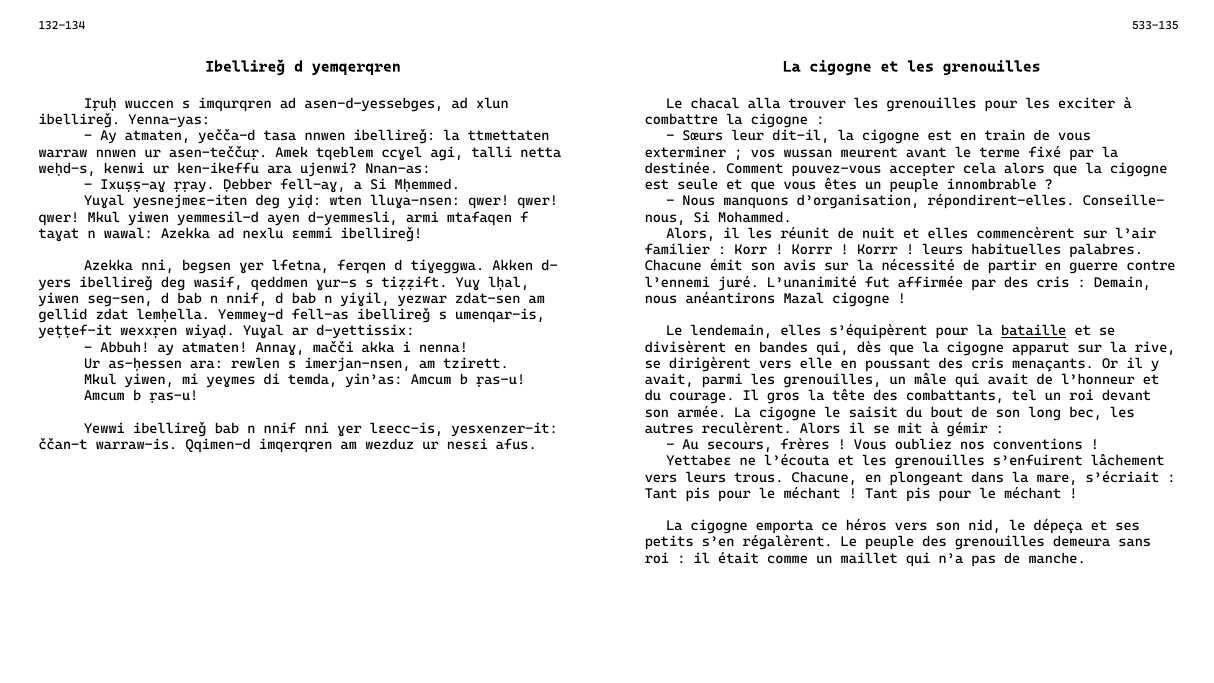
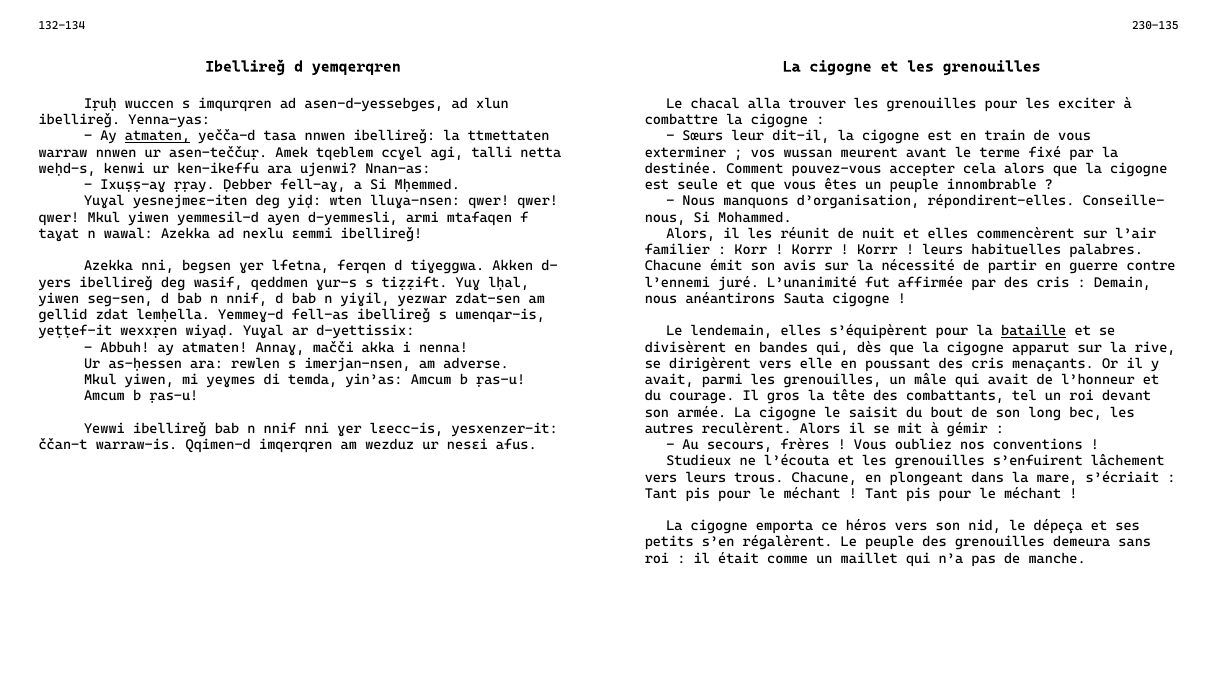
533-135: 533-135 -> 230-135
atmaten at (158, 136) underline: none -> present
Mazal: Mazal -> Sauta
tzirett: tzirett -> adverse
Yettabeɛ: Yettabeɛ -> Studieux
